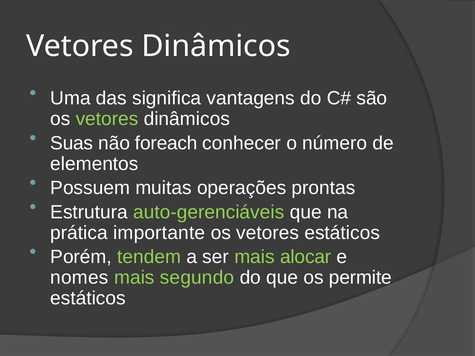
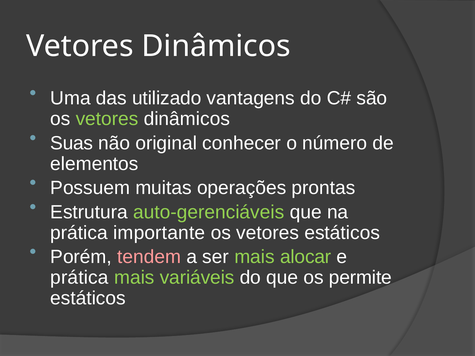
significa: significa -> utilizado
foreach: foreach -> original
tendem colour: light green -> pink
nomes at (79, 278): nomes -> prática
segundo: segundo -> variáveis
